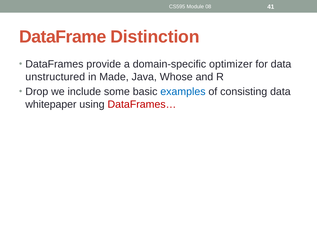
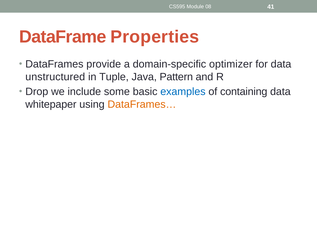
Distinction: Distinction -> Properties
Made: Made -> Tuple
Whose: Whose -> Pattern
consisting: consisting -> containing
DataFrames… colour: red -> orange
